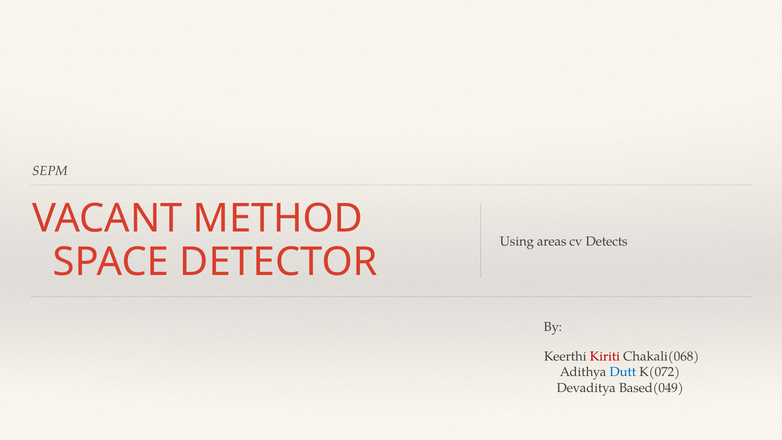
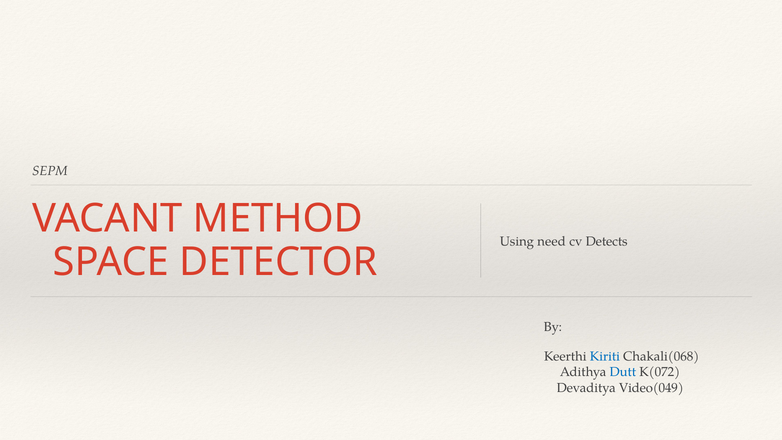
areas: areas -> need
Kiriti colour: red -> blue
Based(049: Based(049 -> Video(049
